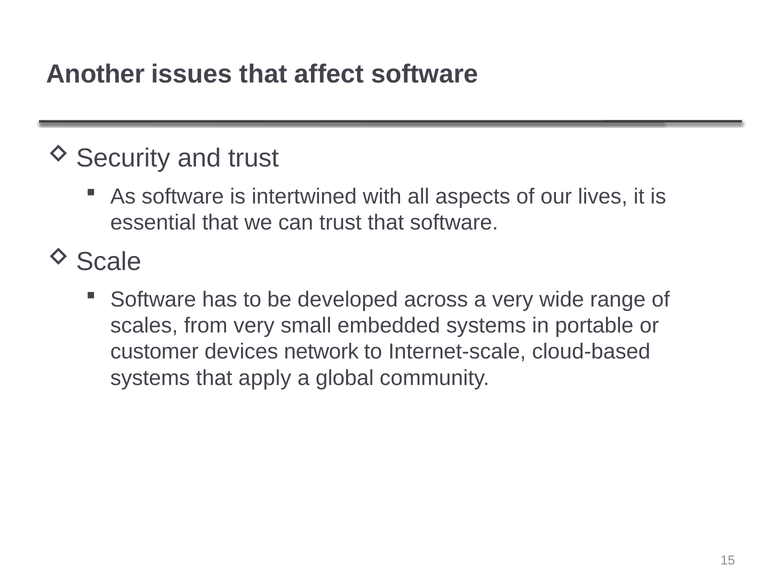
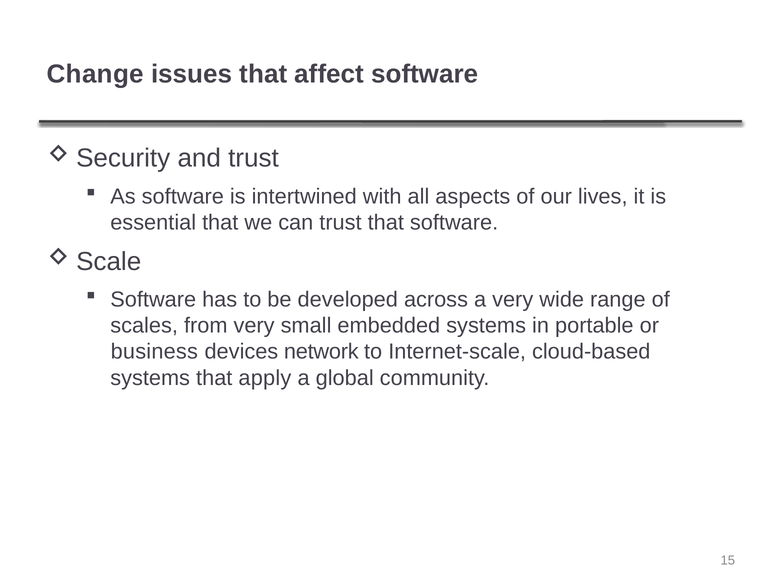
Another: Another -> Change
customer: customer -> business
